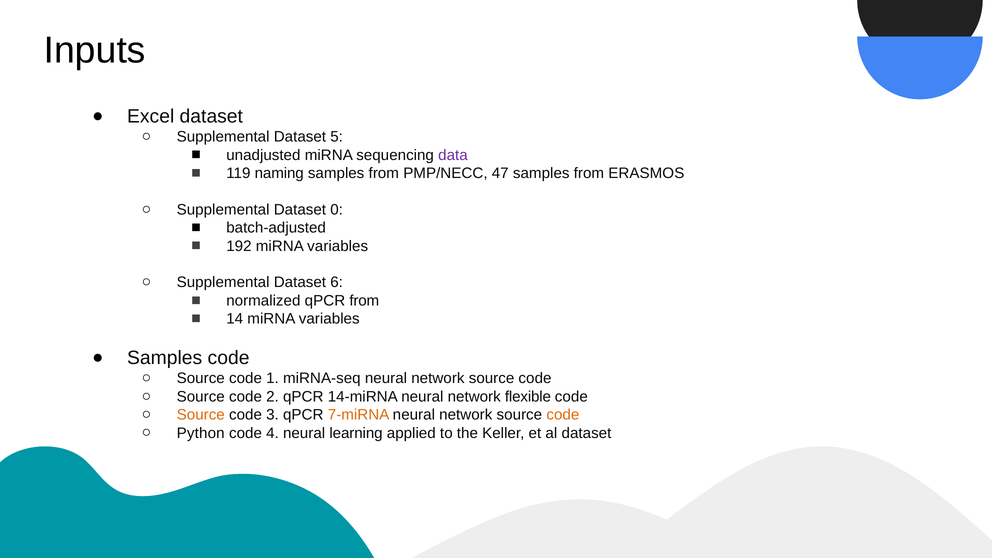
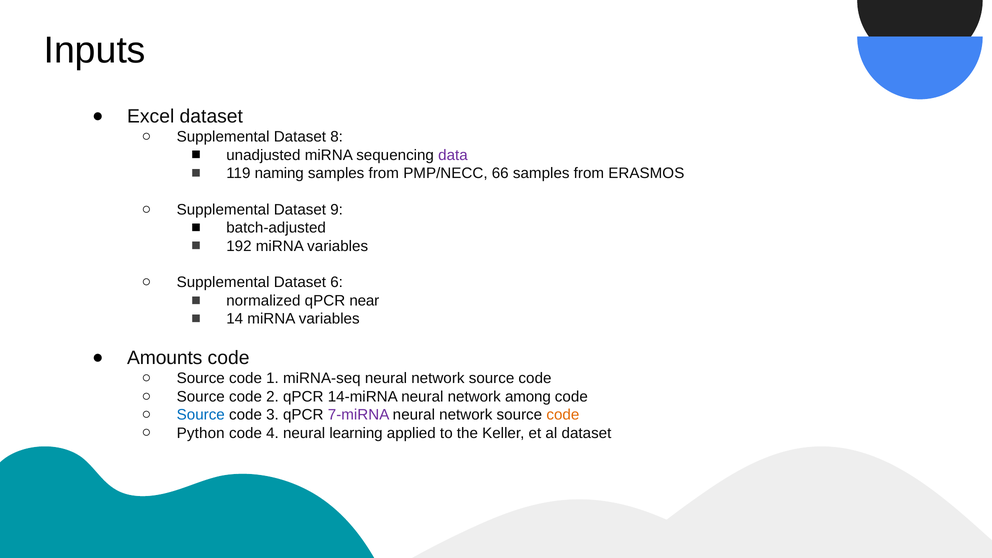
5: 5 -> 8
47: 47 -> 66
0: 0 -> 9
qPCR from: from -> near
Samples at (165, 358): Samples -> Amounts
flexible: flexible -> among
Source at (201, 415) colour: orange -> blue
7-miRNA colour: orange -> purple
